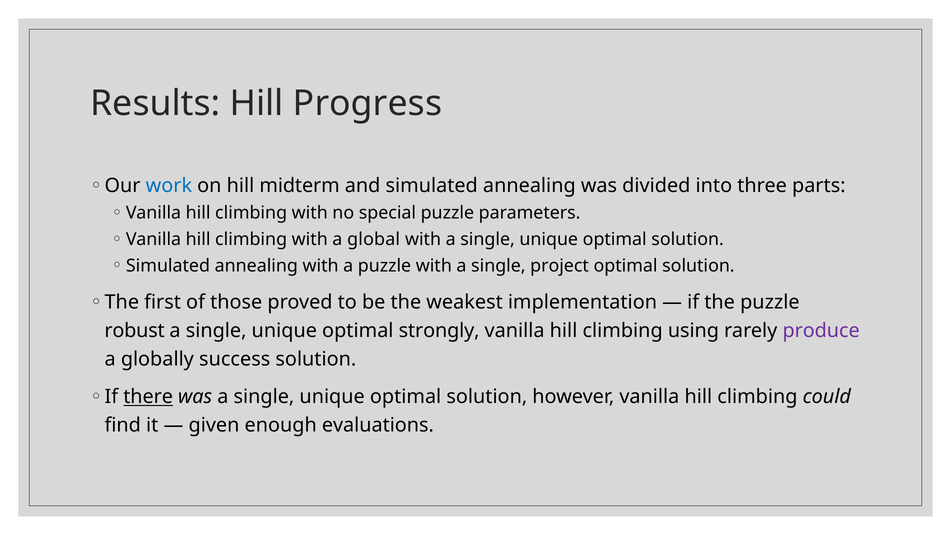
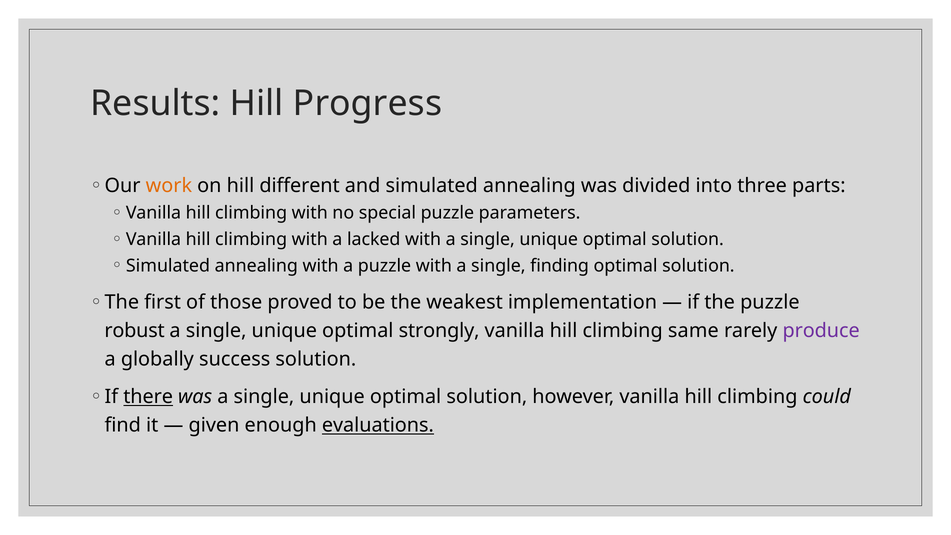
work colour: blue -> orange
midterm: midterm -> different
global: global -> lacked
project: project -> finding
using: using -> same
evaluations underline: none -> present
